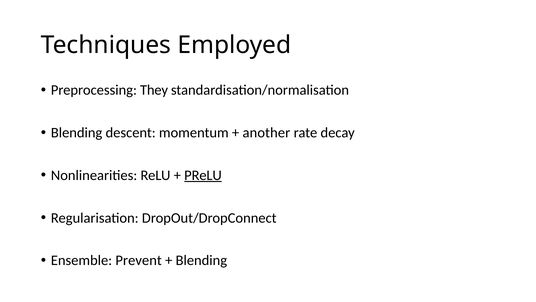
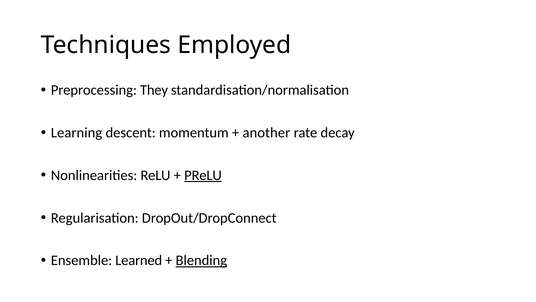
Blending at (77, 133): Blending -> Learning
Prevent: Prevent -> Learned
Blending at (201, 260) underline: none -> present
